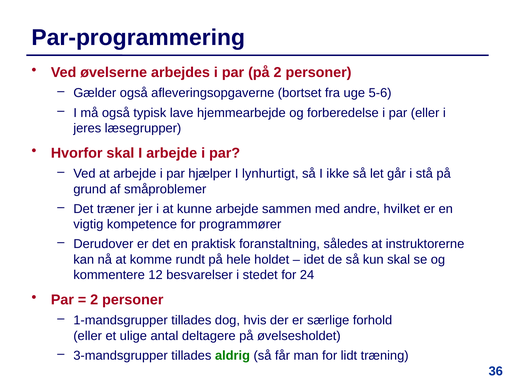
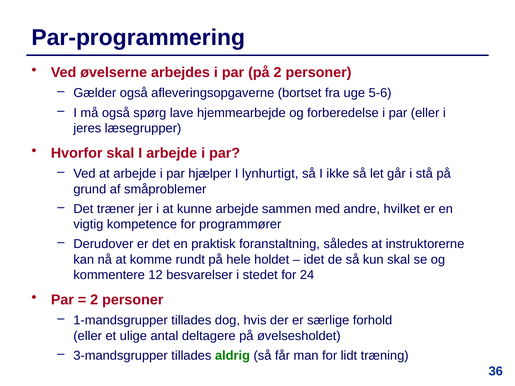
typisk: typisk -> spørg
